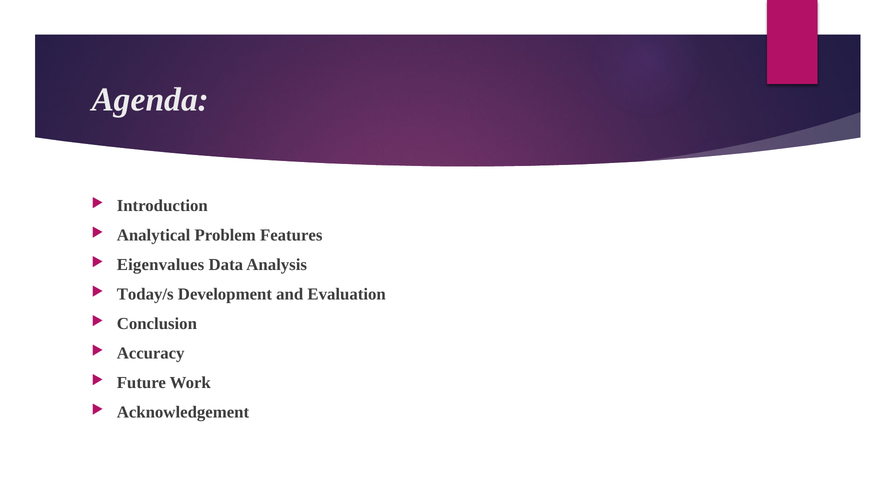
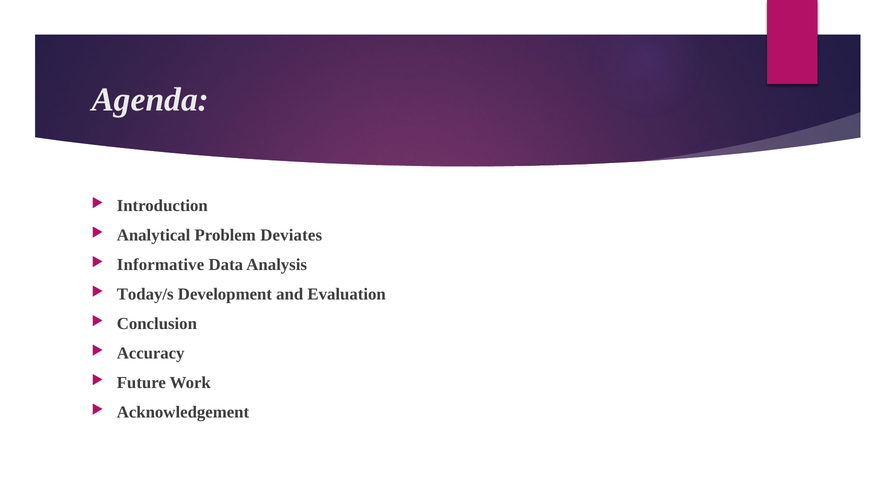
Features: Features -> Deviates
Eigenvalues: Eigenvalues -> Informative
